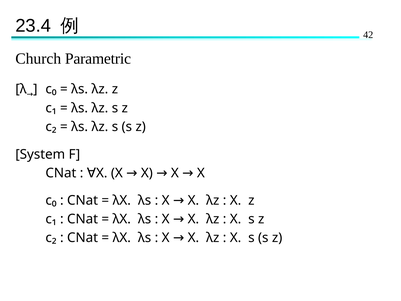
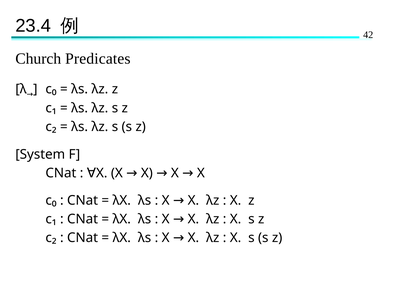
Parametric: Parametric -> Predicates
